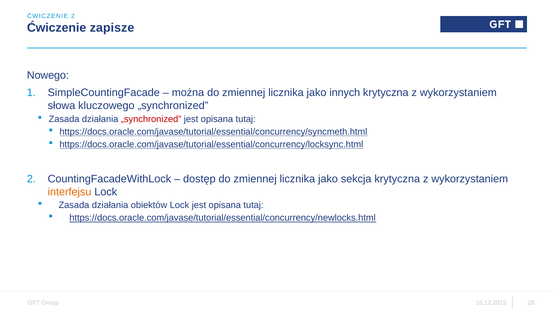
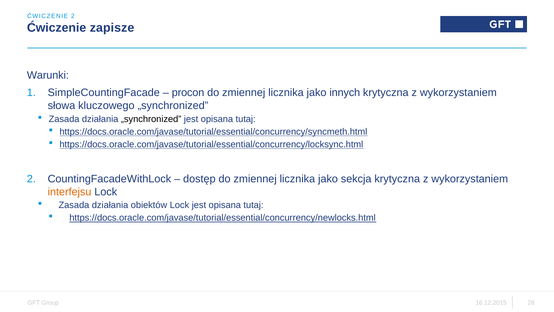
Nowego: Nowego -> Warunki
można: można -> procon
„synchronized at (151, 119) colour: red -> black
